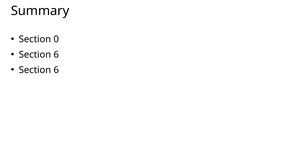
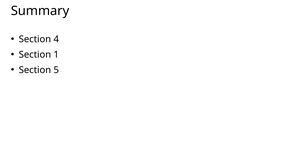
0: 0 -> 4
6 at (56, 55): 6 -> 1
6 at (56, 70): 6 -> 5
